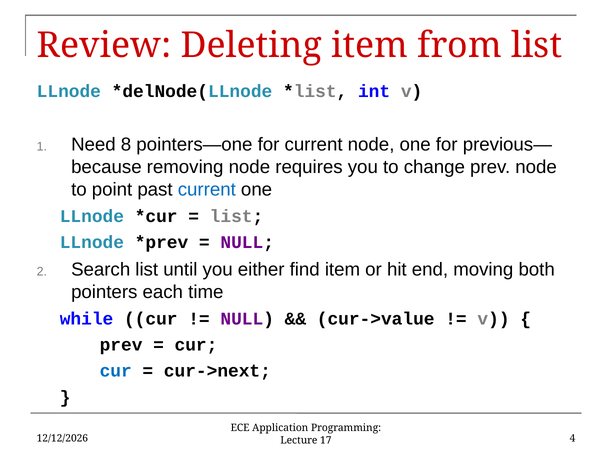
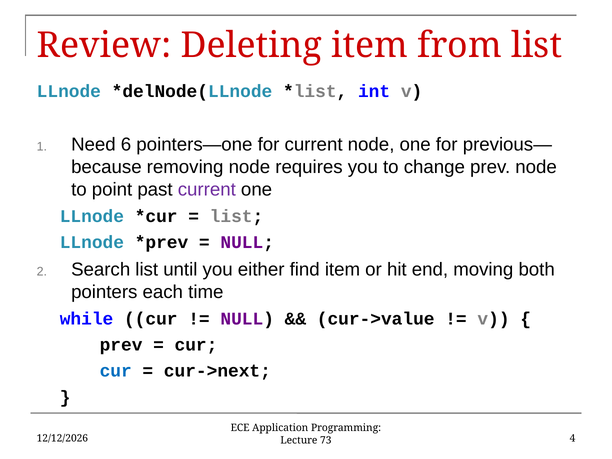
8: 8 -> 6
current at (207, 190) colour: blue -> purple
17: 17 -> 73
